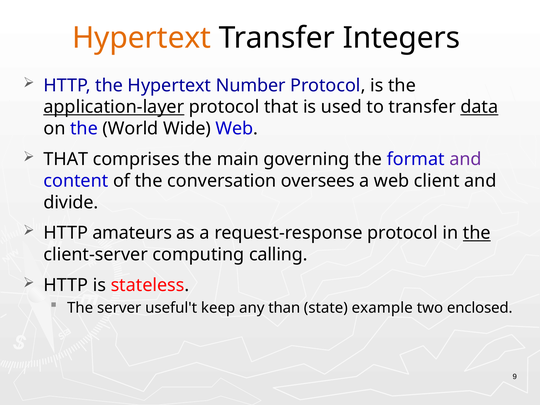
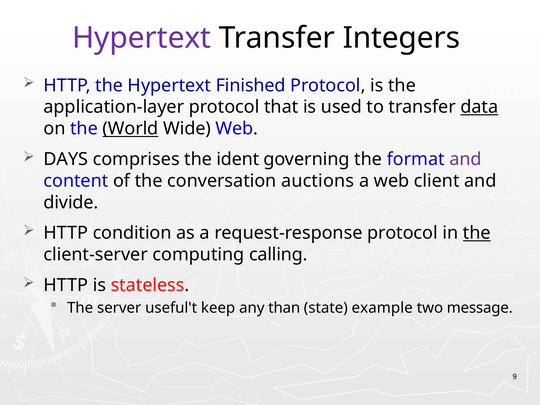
Hypertext at (142, 38) colour: orange -> purple
Number: Number -> Finished
application-layer underline: present -> none
World underline: none -> present
THAT at (66, 159): THAT -> DAYS
main: main -> ident
oversees: oversees -> auctions
amateurs: amateurs -> condition
enclosed: enclosed -> message
